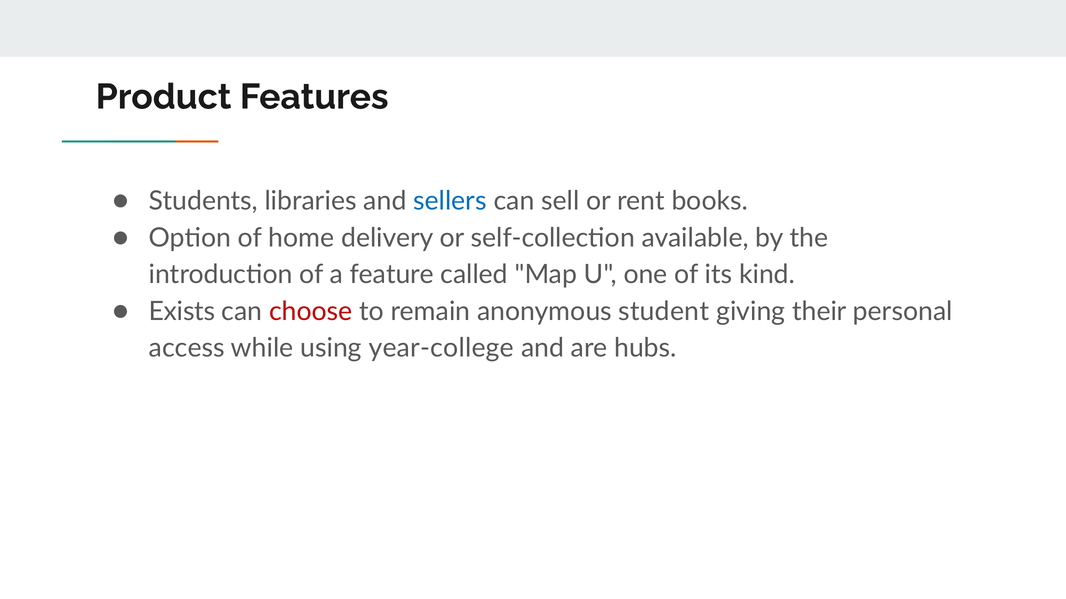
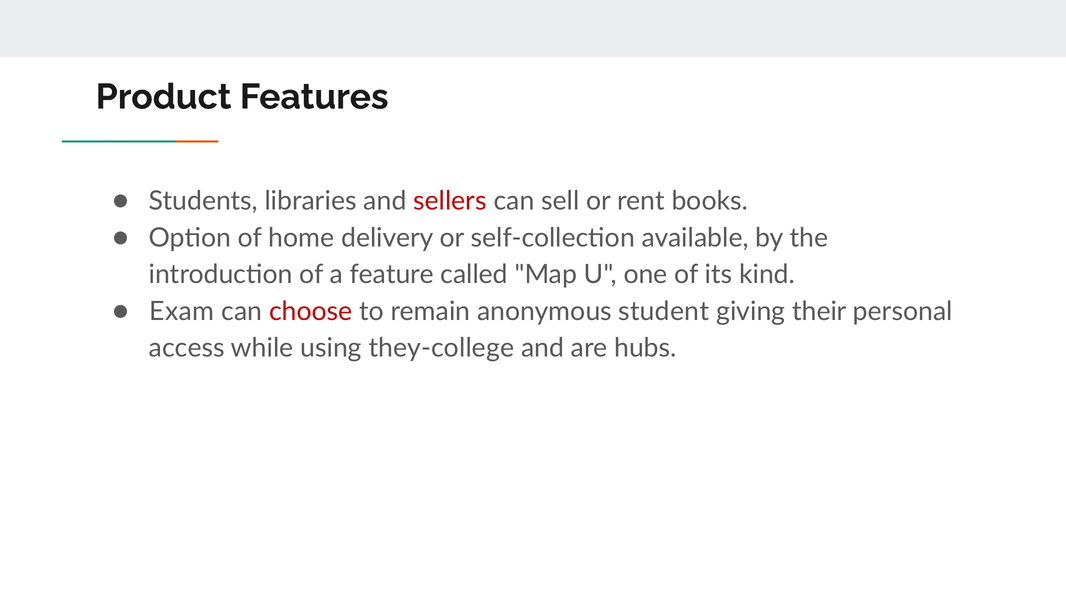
sellers colour: blue -> red
Exists: Exists -> Exam
year-college: year-college -> they-college
